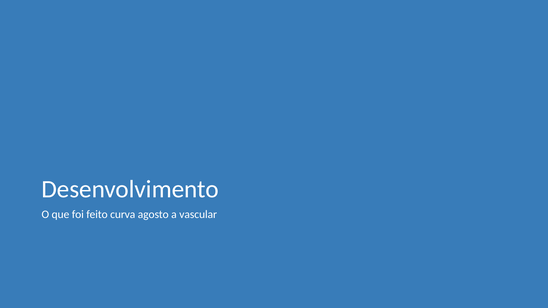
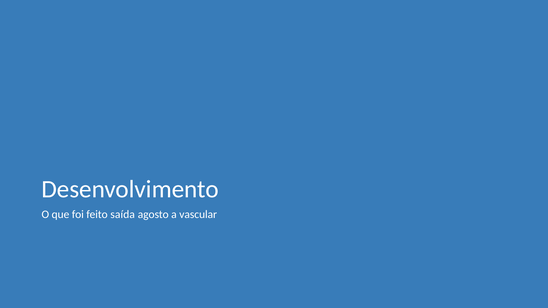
curva: curva -> saída
